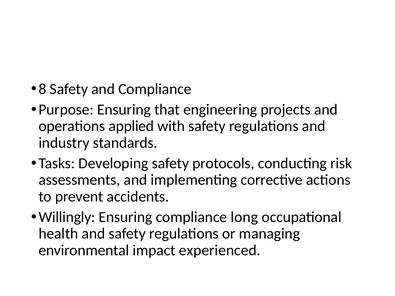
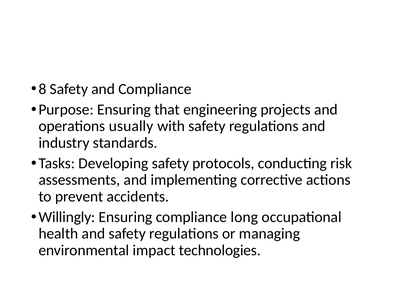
applied: applied -> usually
experienced: experienced -> technologies
